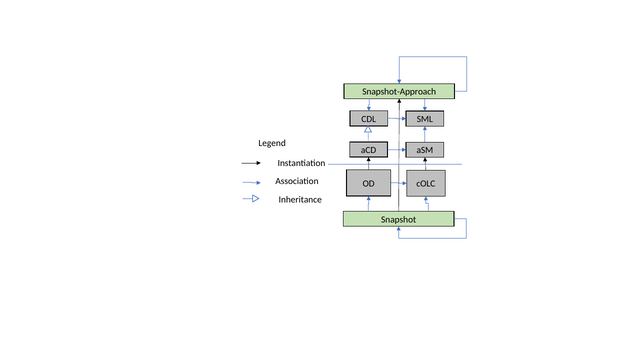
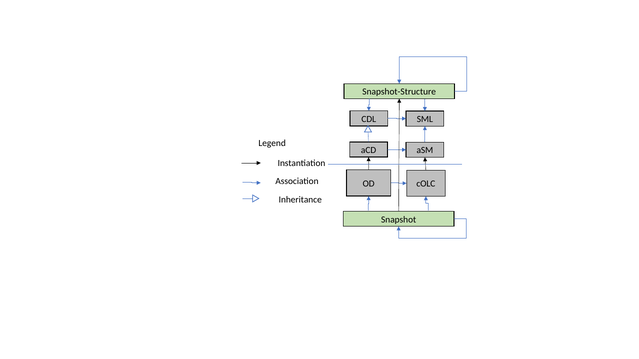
Snapshot-Approach: Snapshot-Approach -> Snapshot-Structure
